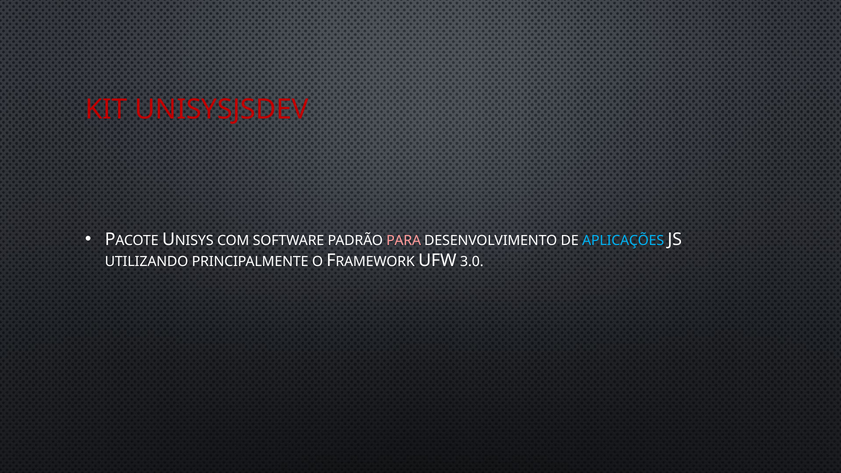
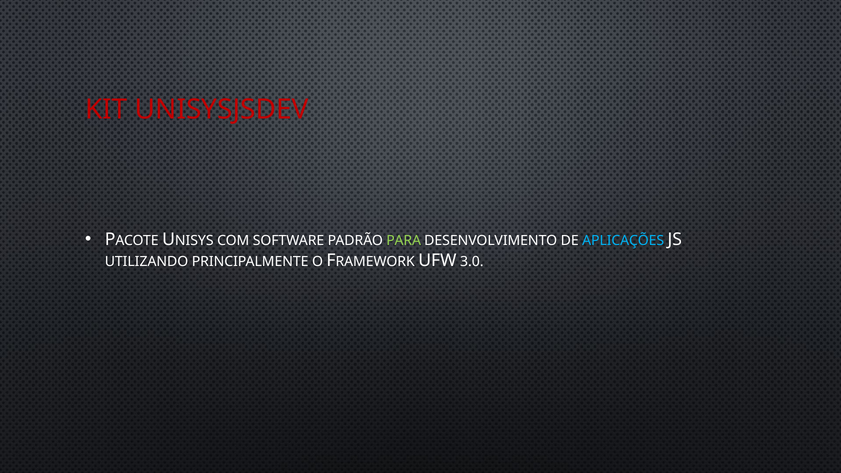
PARA colour: pink -> light green
